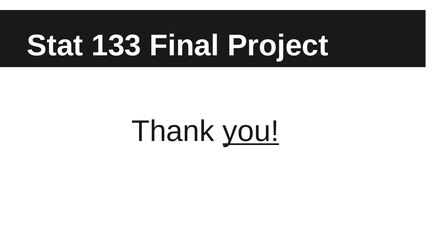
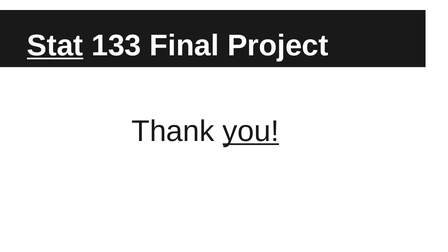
Stat underline: none -> present
